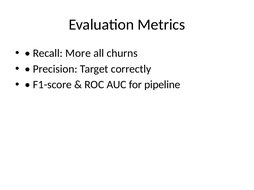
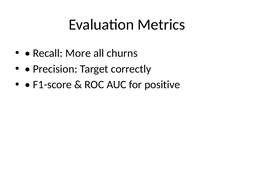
pipeline: pipeline -> positive
